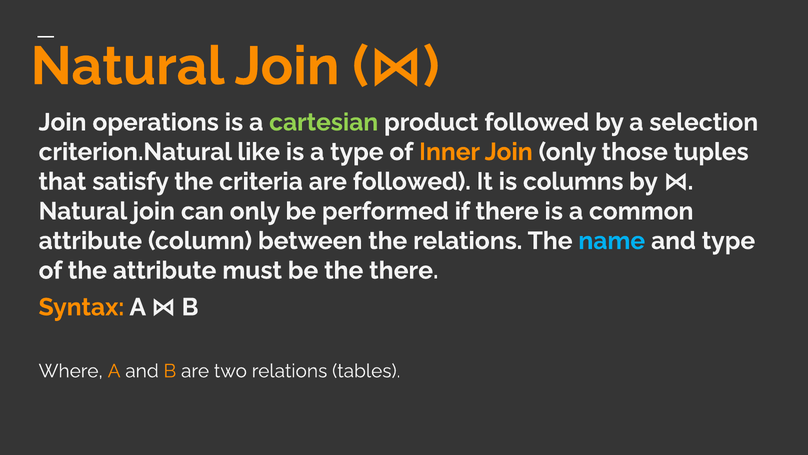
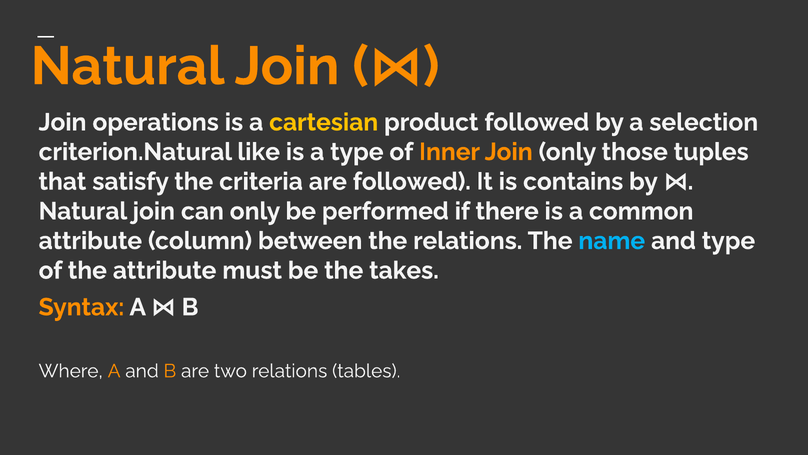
cartesian colour: light green -> yellow
columns: columns -> contains
the there: there -> takes
